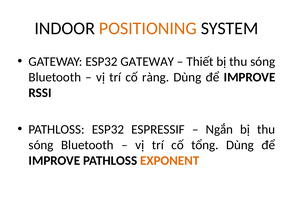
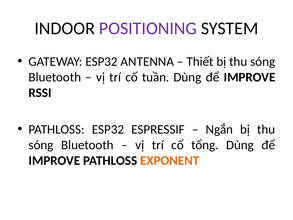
POSITIONING colour: orange -> purple
ESP32 GATEWAY: GATEWAY -> ANTENNA
ràng: ràng -> tuần
